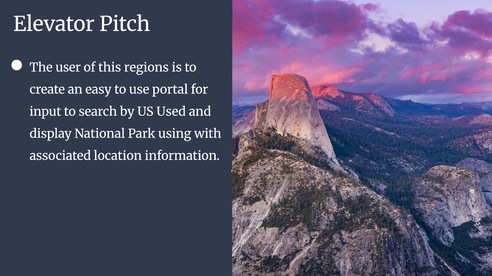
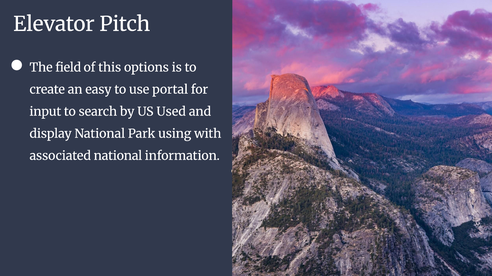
user: user -> field
regions: regions -> options
associated location: location -> national
